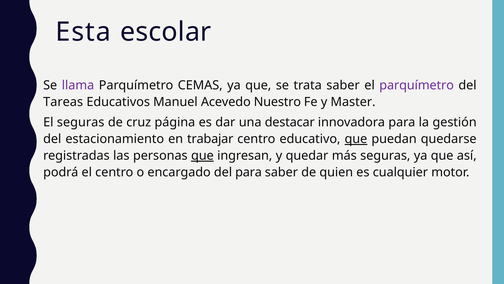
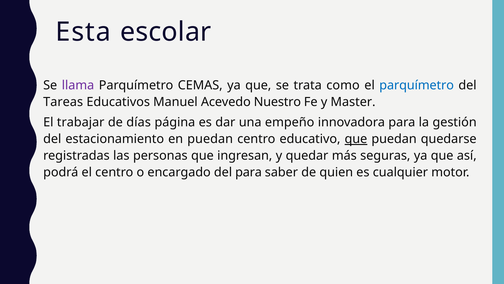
trata saber: saber -> como
parquímetro at (417, 85) colour: purple -> blue
El seguras: seguras -> trabajar
cruz: cruz -> días
destacar: destacar -> empeño
en trabajar: trabajar -> puedan
que at (202, 155) underline: present -> none
